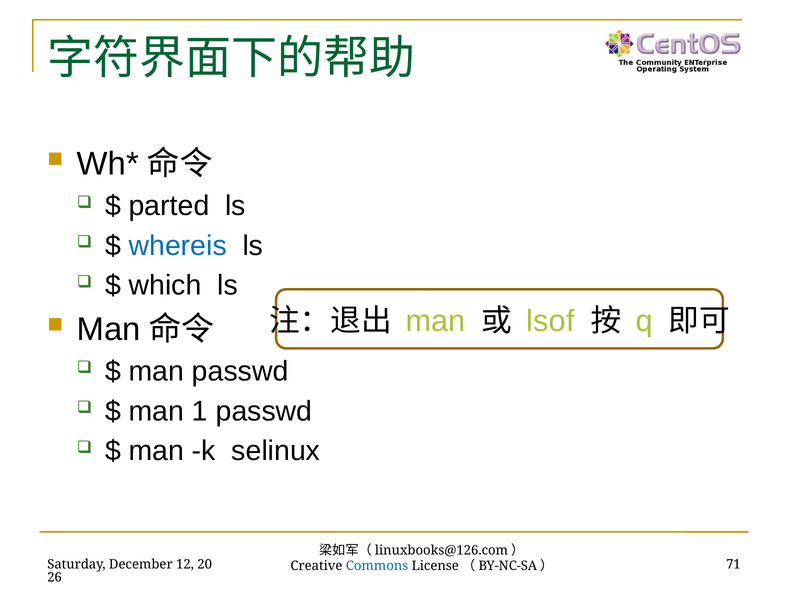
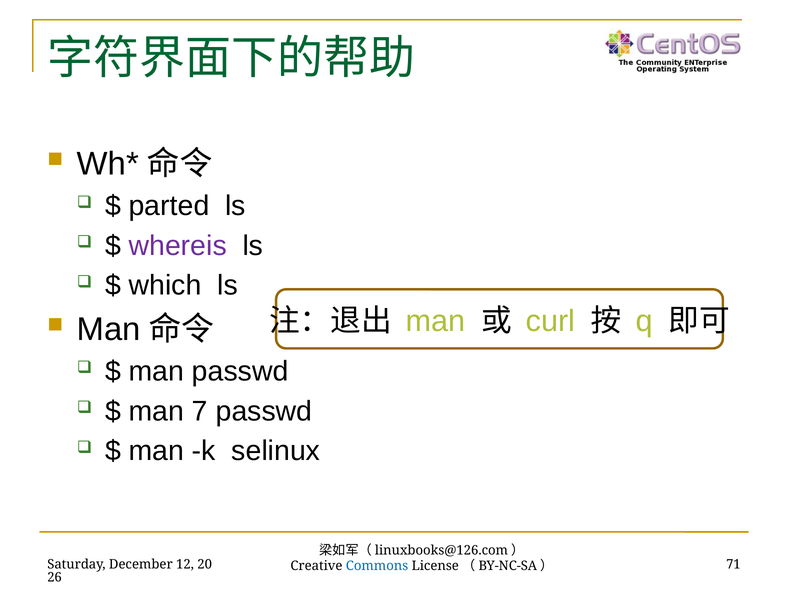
whereis colour: blue -> purple
lsof: lsof -> curl
1: 1 -> 7
